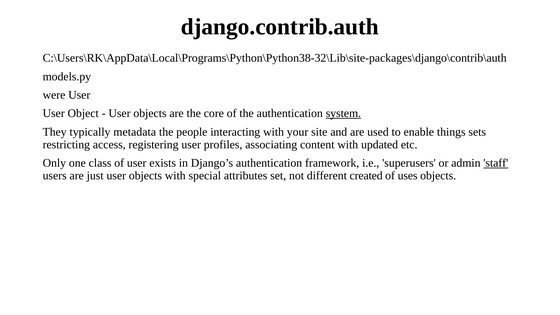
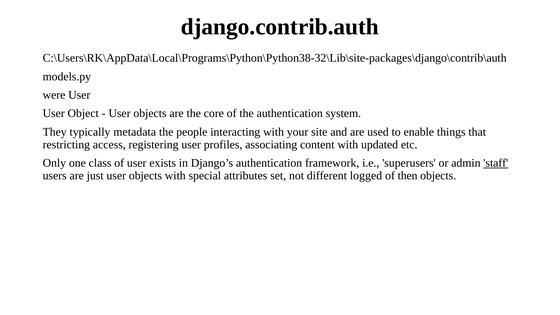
system underline: present -> none
sets: sets -> that
created: created -> logged
uses: uses -> then
